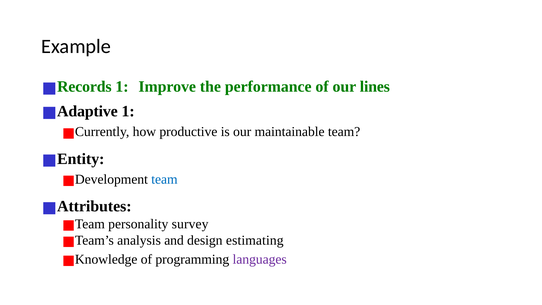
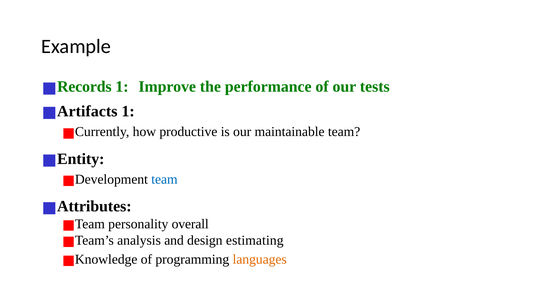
lines: lines -> tests
Adaptive: Adaptive -> Artifacts
survey: survey -> overall
languages colour: purple -> orange
